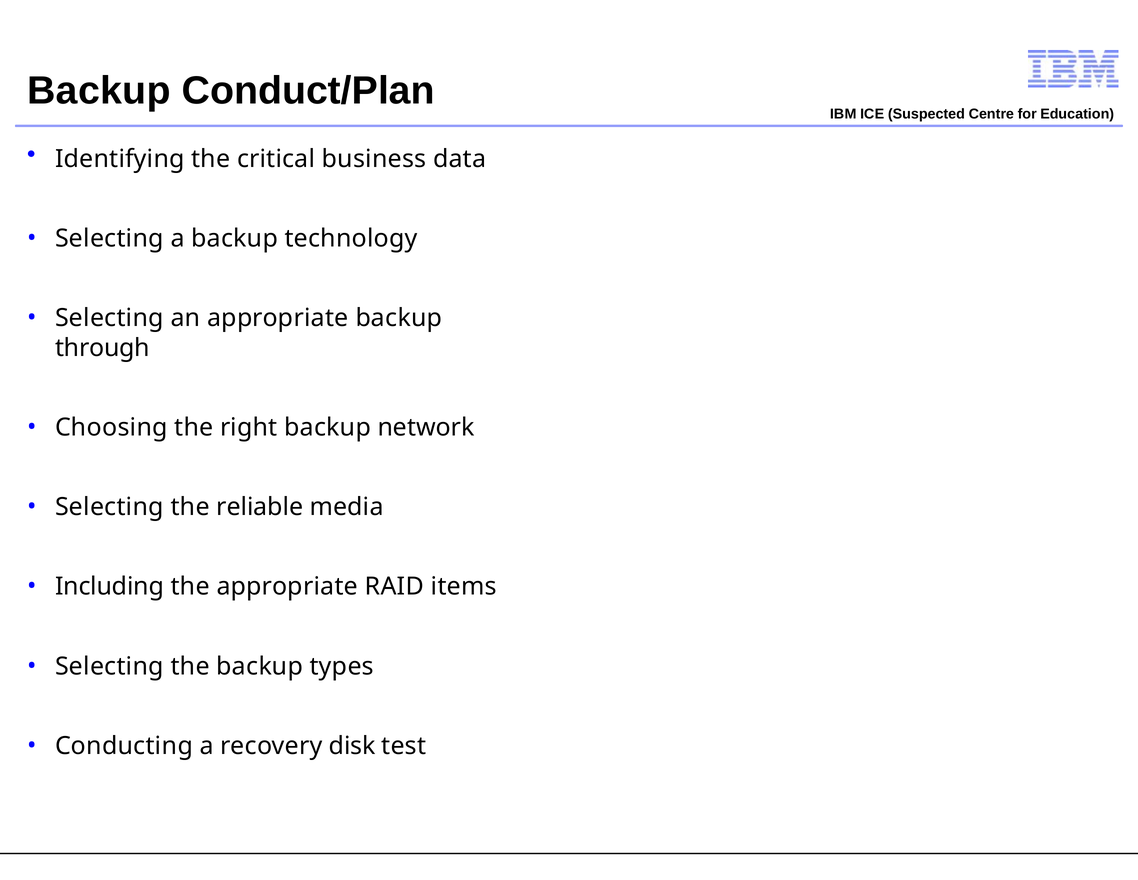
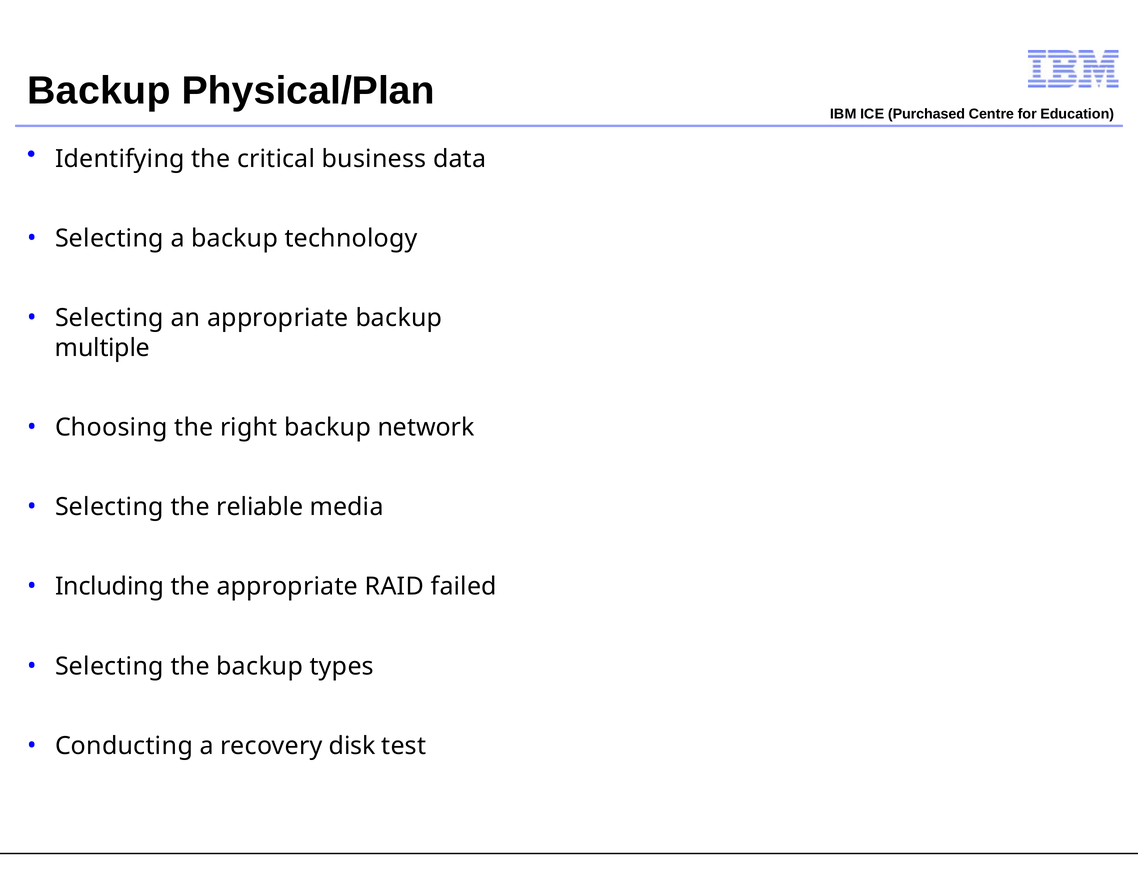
Conduct/Plan: Conduct/Plan -> Physical/Plan
Suspected: Suspected -> Purchased
through: through -> multiple
items: items -> failed
